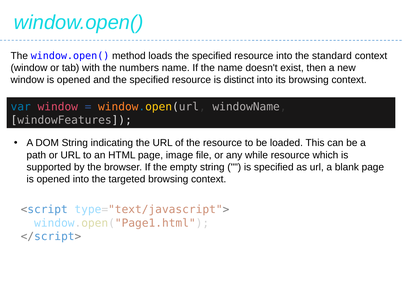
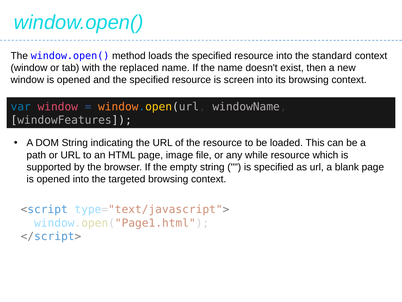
numbers: numbers -> replaced
distinct: distinct -> screen
